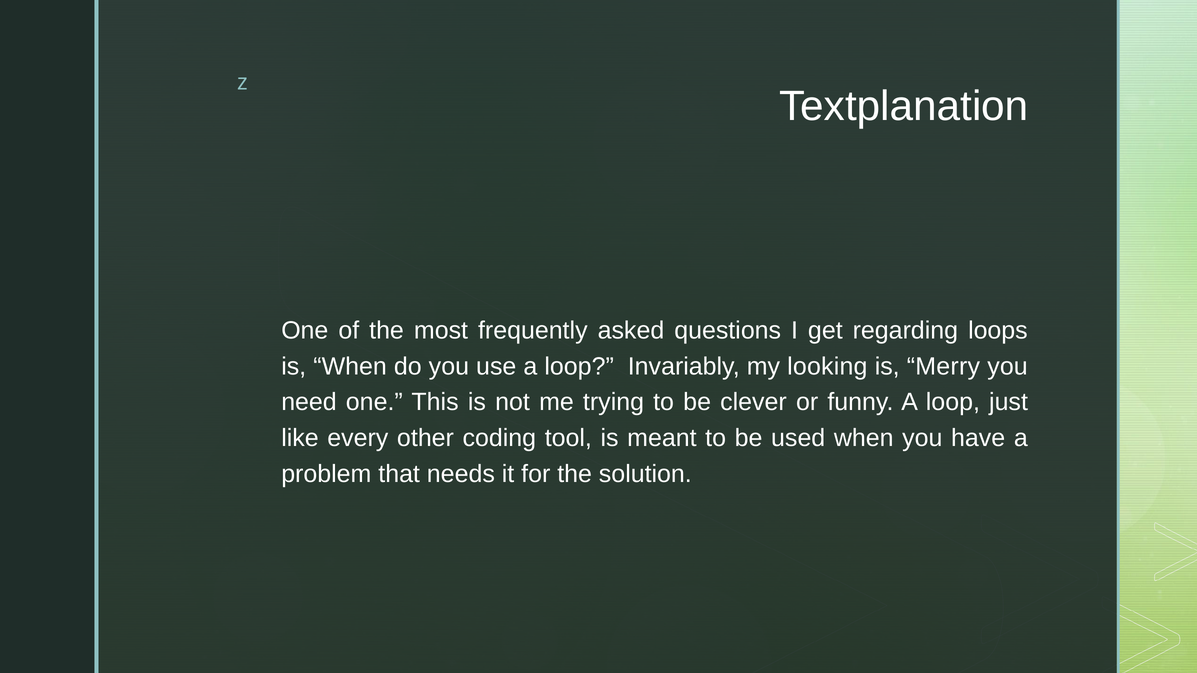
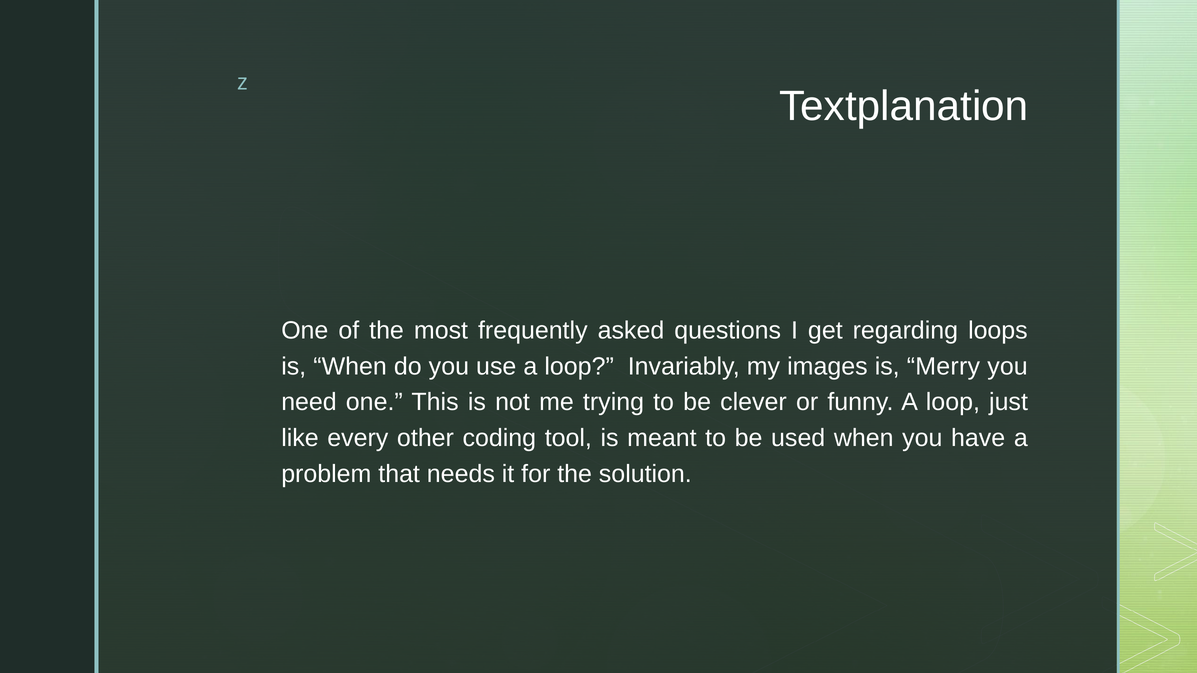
looking: looking -> images
